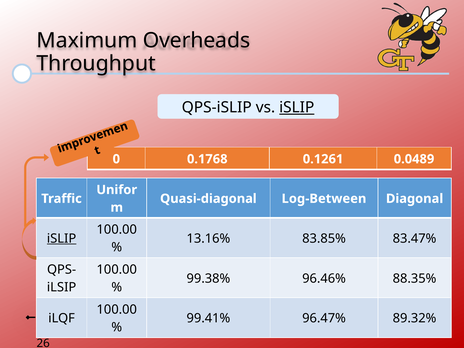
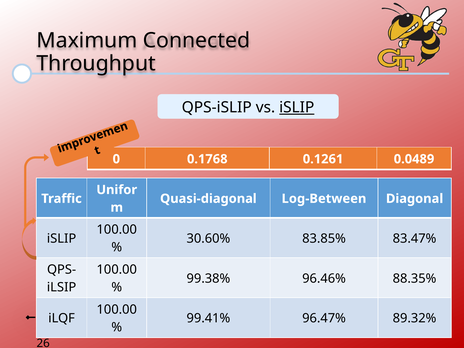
Overheads: Overheads -> Connected
iSLIP at (62, 239) underline: present -> none
13.16%: 13.16% -> 30.60%
